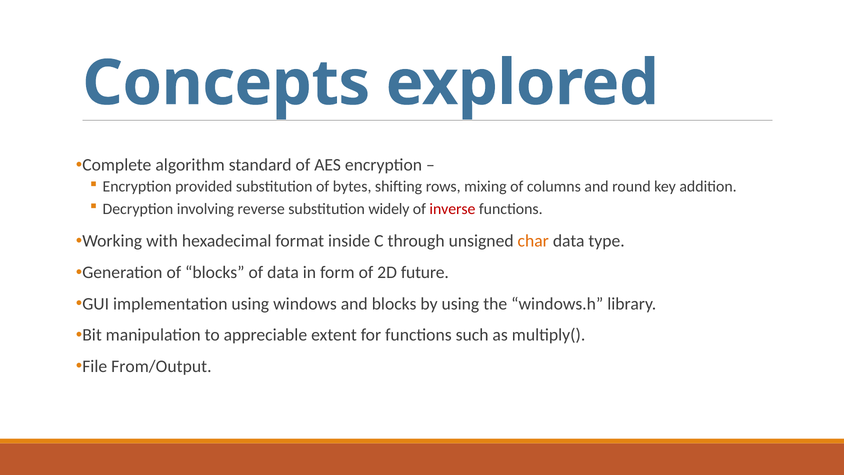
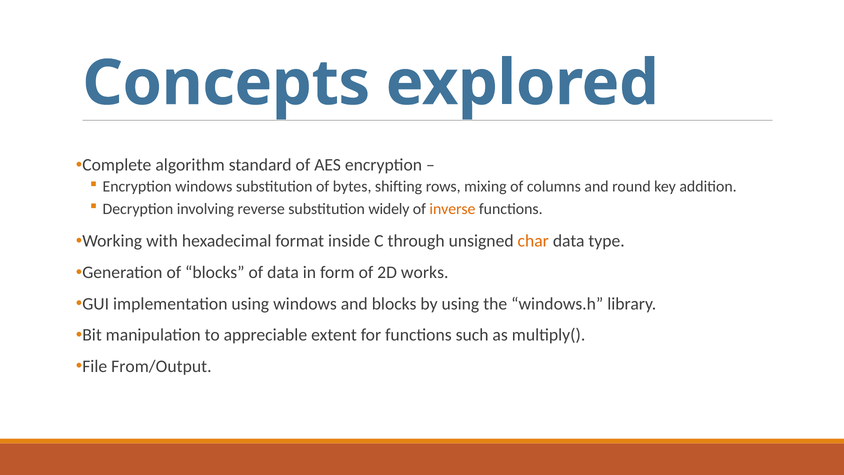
Encryption provided: provided -> windows
inverse colour: red -> orange
future: future -> works
